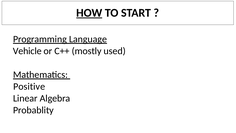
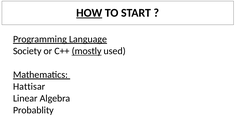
Vehicle: Vehicle -> Society
mostly underline: none -> present
Positive: Positive -> Hattisar
